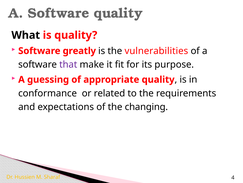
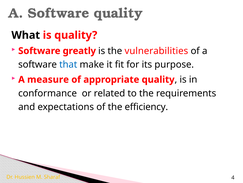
that colour: purple -> blue
guessing: guessing -> measure
changing: changing -> efficiency
